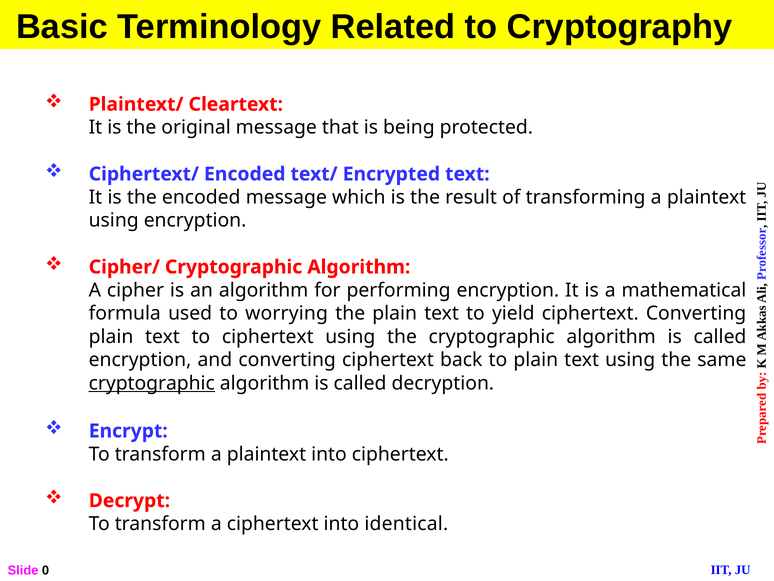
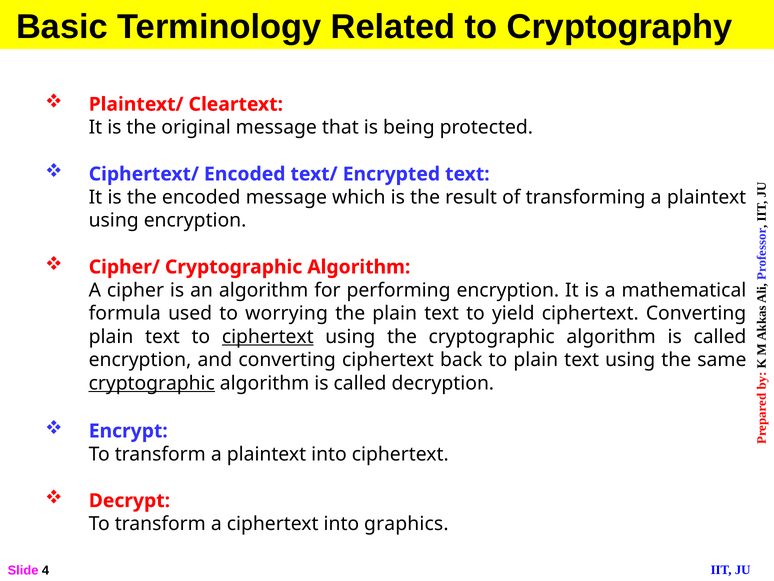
ciphertext at (268, 336) underline: none -> present
identical: identical -> graphics
0: 0 -> 4
